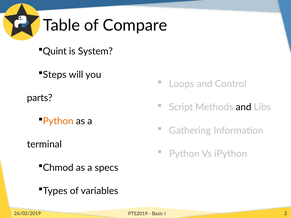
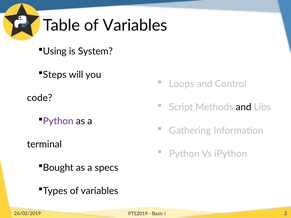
Table of Compare: Compare -> Variables
Quint: Quint -> Using
parts: parts -> code
Python at (58, 121) colour: orange -> purple
Chmod: Chmod -> Bought
